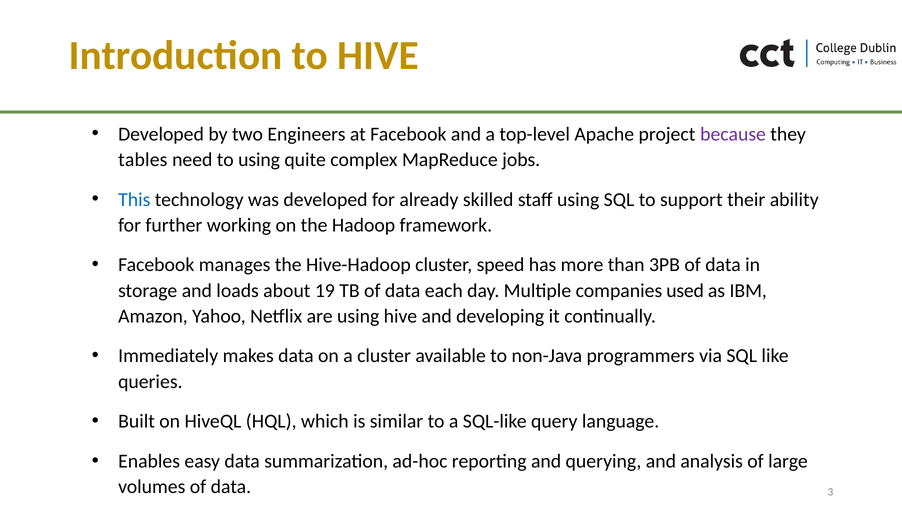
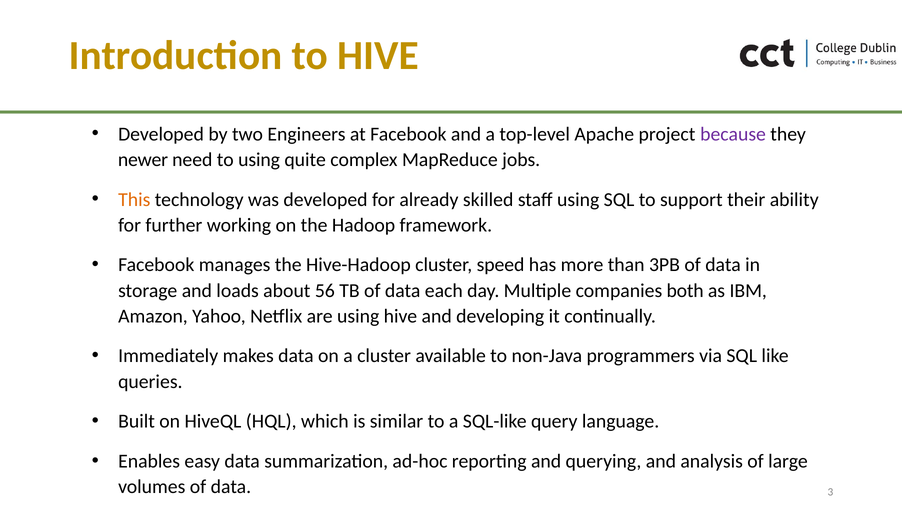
tables: tables -> newer
This colour: blue -> orange
19: 19 -> 56
used: used -> both
